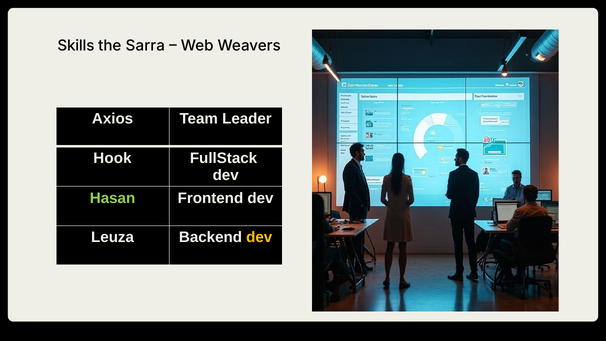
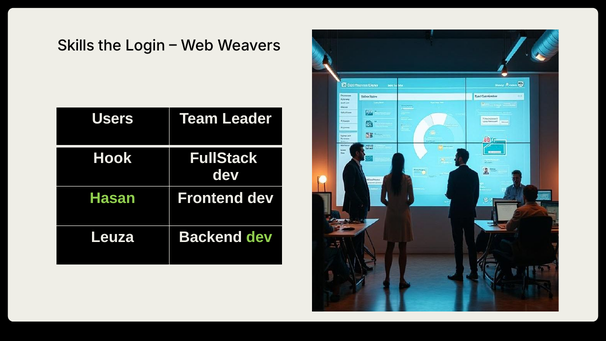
Sarra: Sarra -> Login
Axios: Axios -> Users
dev at (259, 237) colour: yellow -> light green
